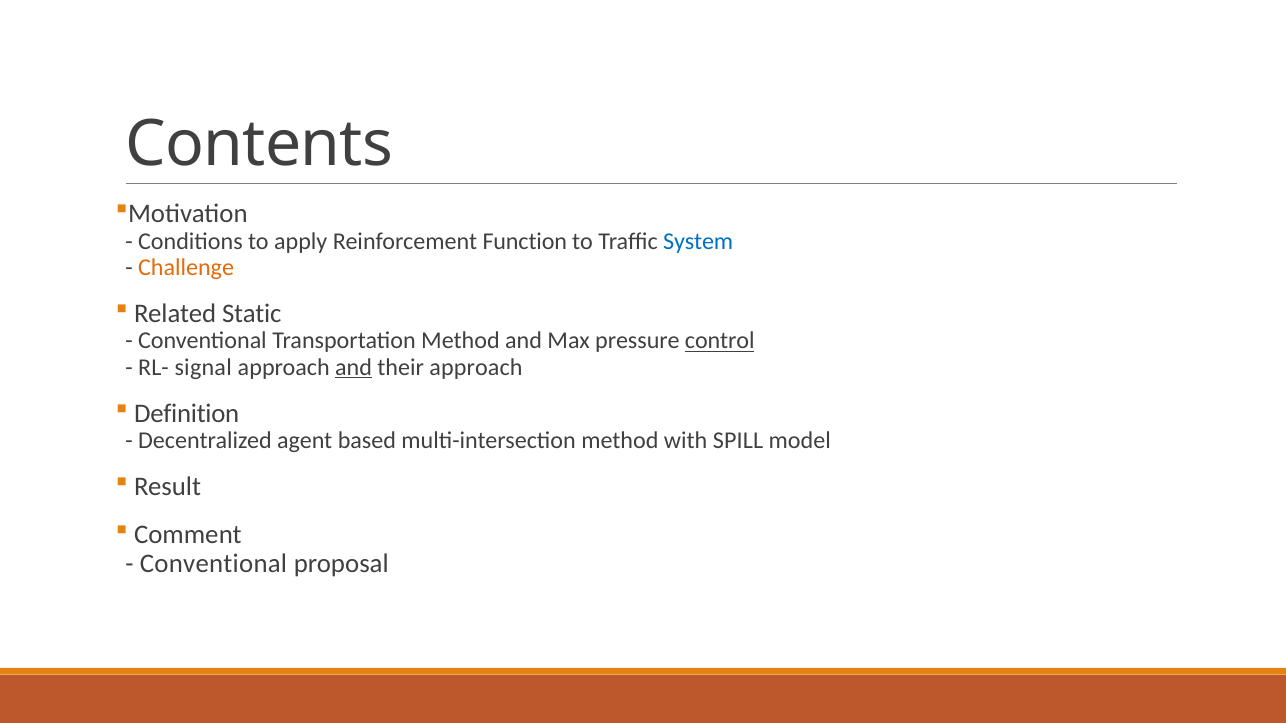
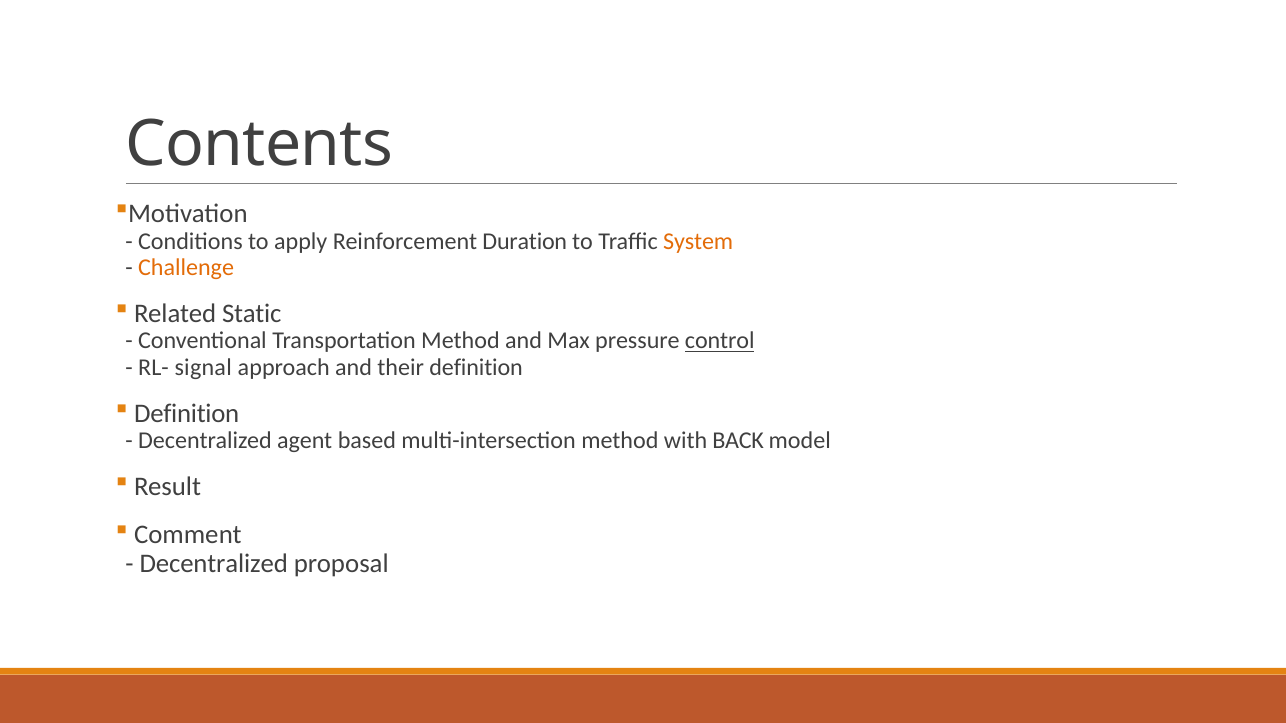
Function: Function -> Duration
System colour: blue -> orange
and at (354, 367) underline: present -> none
their approach: approach -> definition
SPILL: SPILL -> BACK
Conventional at (214, 564): Conventional -> Decentralized
